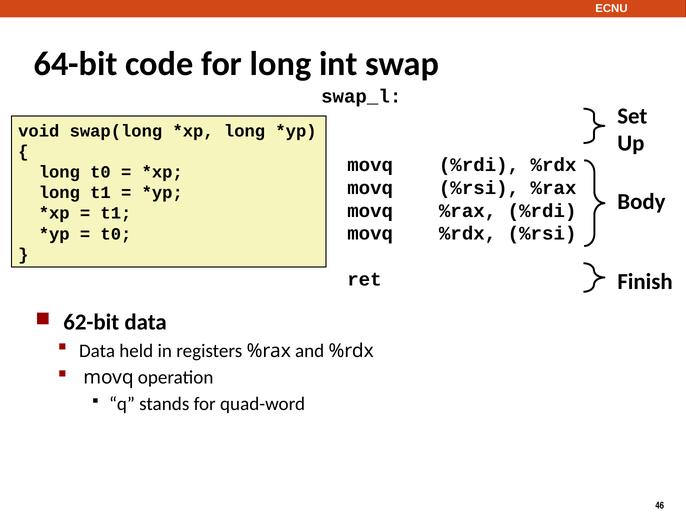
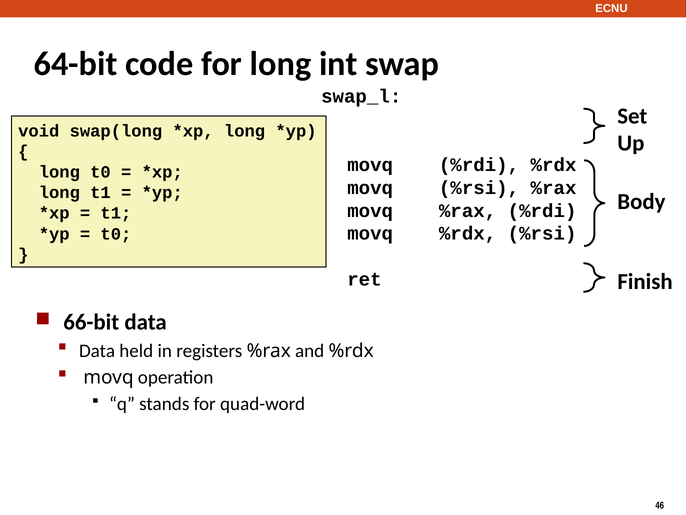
62-bit: 62-bit -> 66-bit
